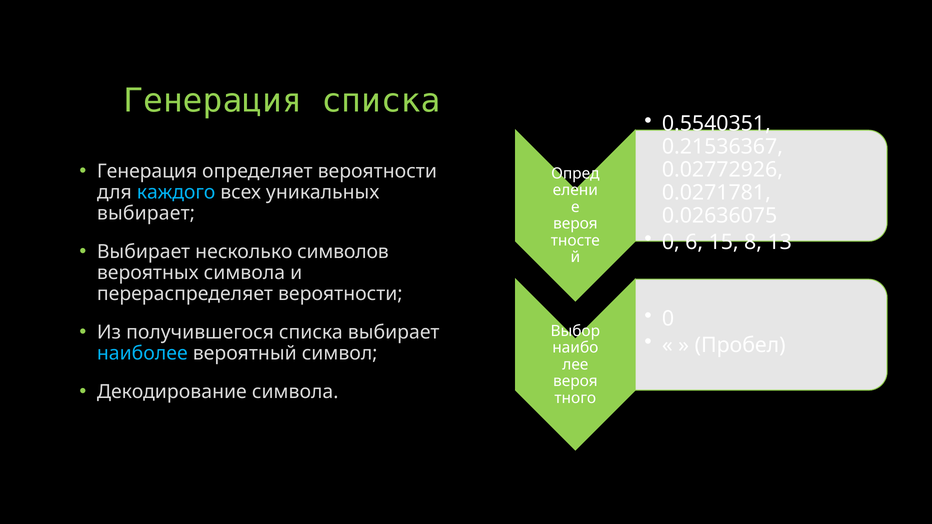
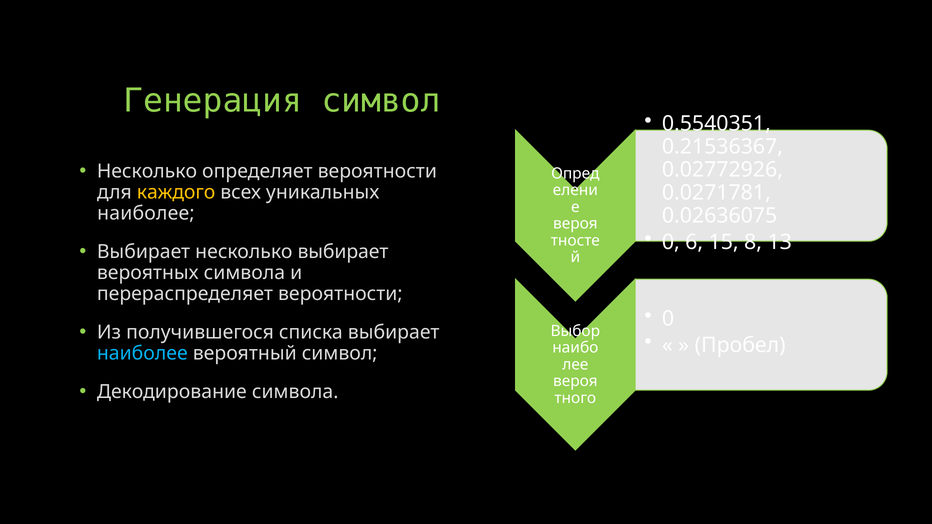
Генерация списка: списка -> символ
Генерация at (147, 171): Генерация -> Несколько
каждого colour: light blue -> yellow
выбирает at (146, 213): выбирает -> наиболее
несколько символов: символов -> выбирает
